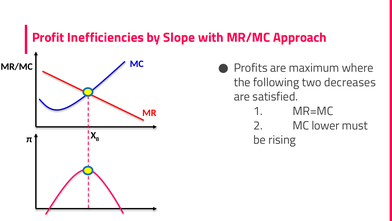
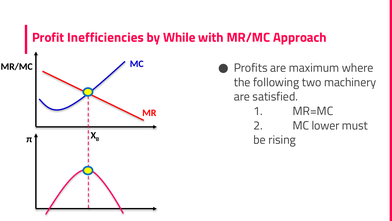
Slope: Slope -> While
decreases: decreases -> machinery
